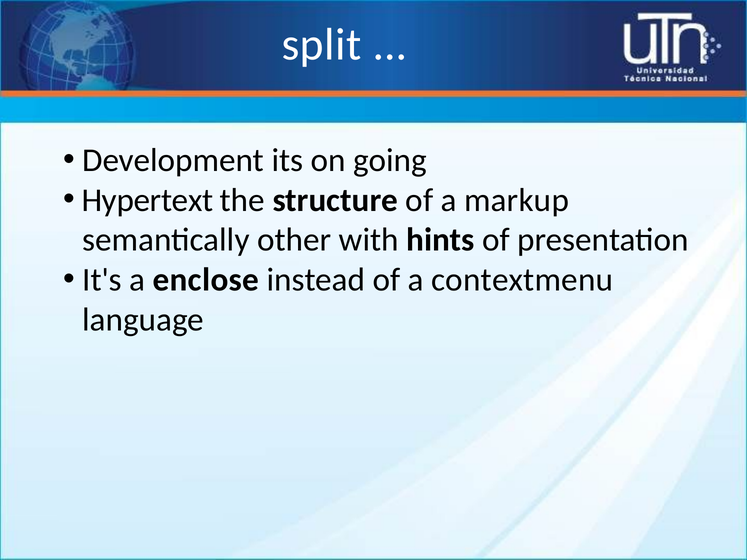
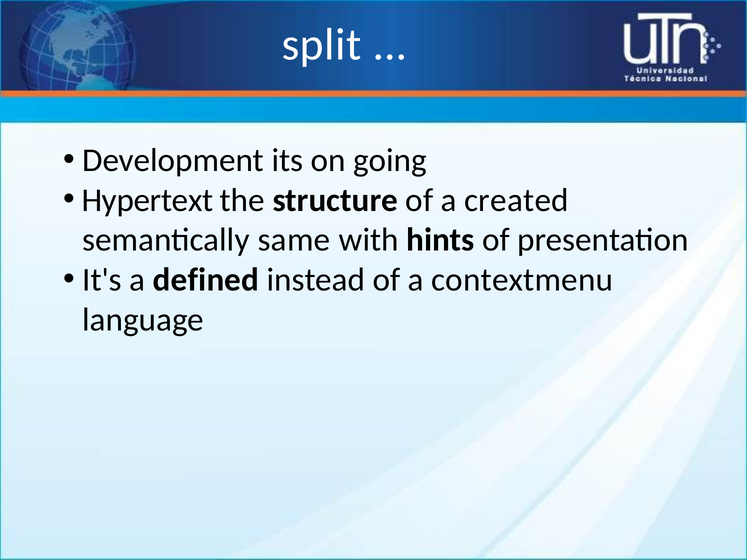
markup: markup -> created
other: other -> same
enclose: enclose -> defined
